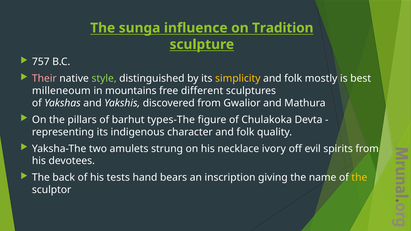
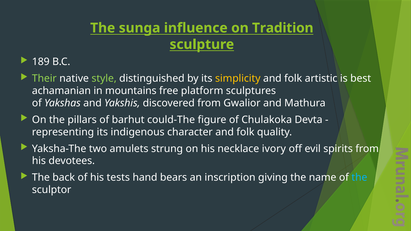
757: 757 -> 189
Their colour: pink -> light green
mostly: mostly -> artistic
milleneoum: milleneoum -> achamanian
different: different -> platform
types-The: types-The -> could-The
the at (359, 178) colour: yellow -> light blue
